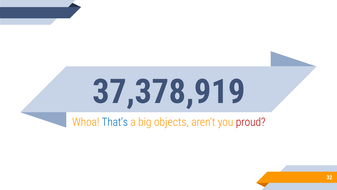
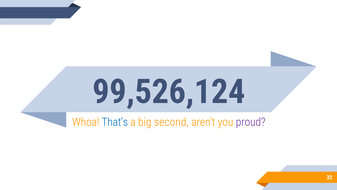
37,378,919: 37,378,919 -> 99,526,124
objects: objects -> second
proud colour: red -> purple
